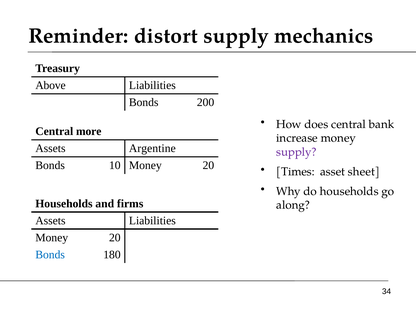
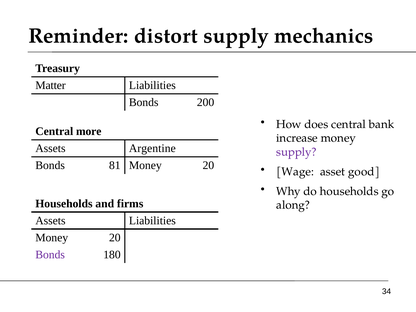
Above: Above -> Matter
10: 10 -> 81
Times: Times -> Wage
sheet: sheet -> good
Bonds at (50, 255) colour: blue -> purple
